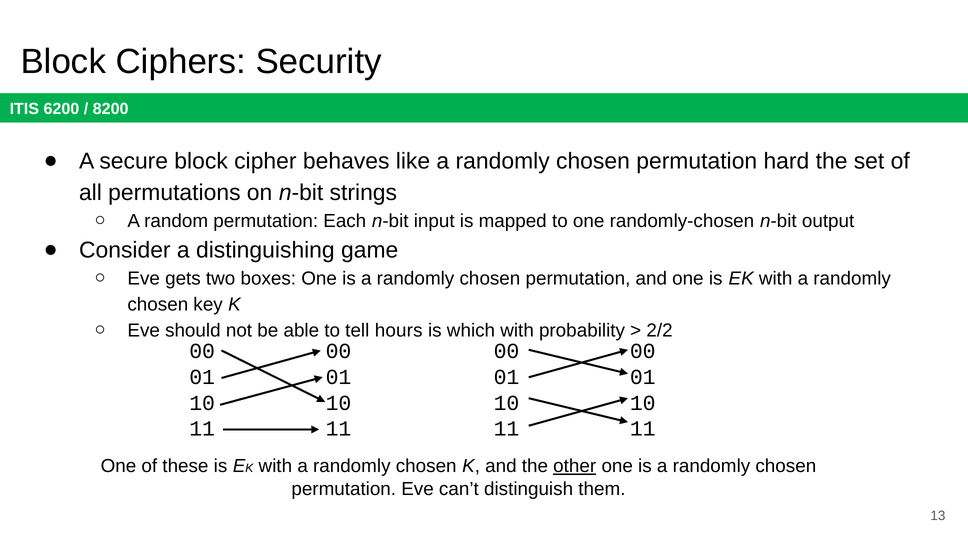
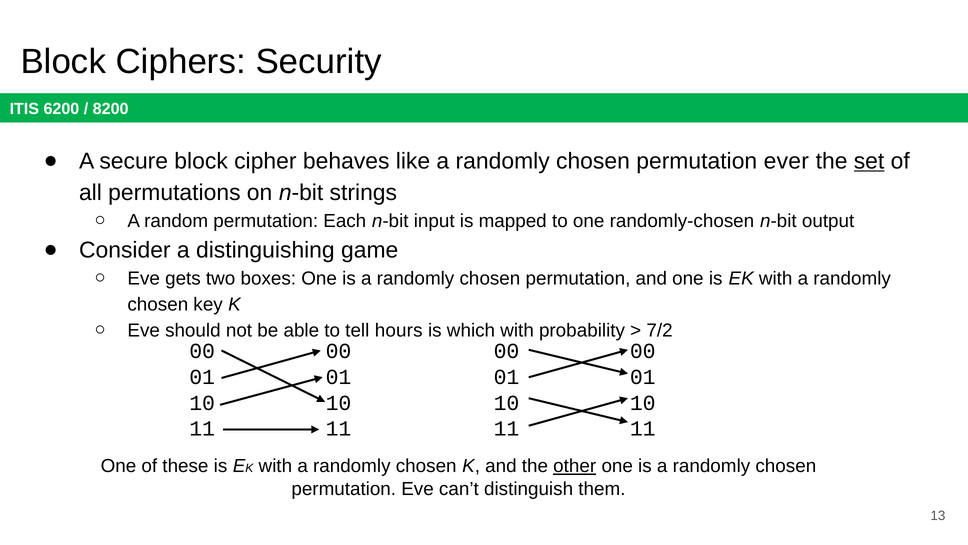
hard: hard -> ever
set underline: none -> present
2/2: 2/2 -> 7/2
